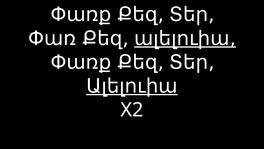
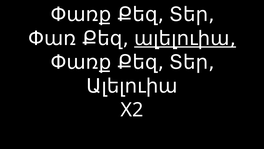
Ալելուիա at (132, 86) underline: present -> none
